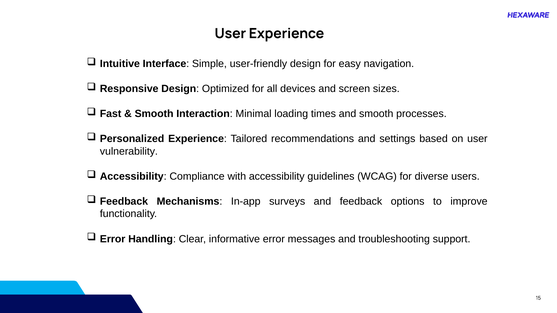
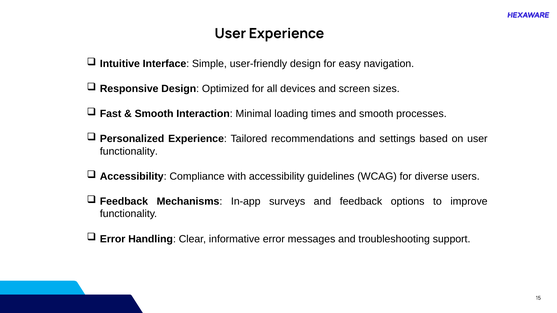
vulnerability at (129, 151): vulnerability -> functionality
